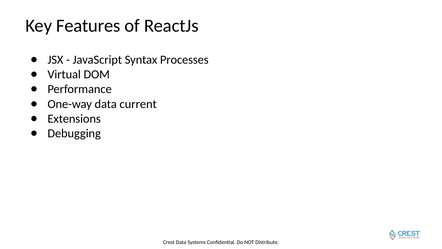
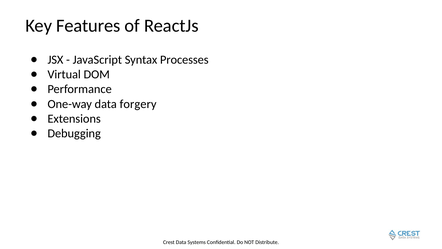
current: current -> forgery
